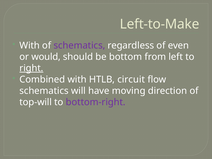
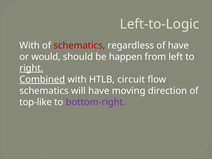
Left-to-Make: Left-to-Make -> Left-to-Logic
schematics at (79, 46) colour: purple -> red
of even: even -> have
bottom: bottom -> happen
Combined underline: none -> present
top-will: top-will -> top-like
